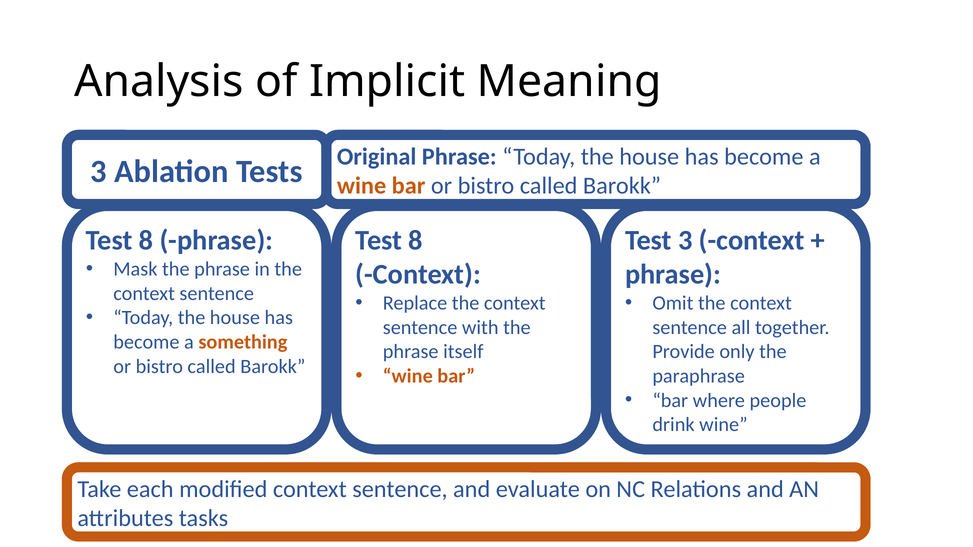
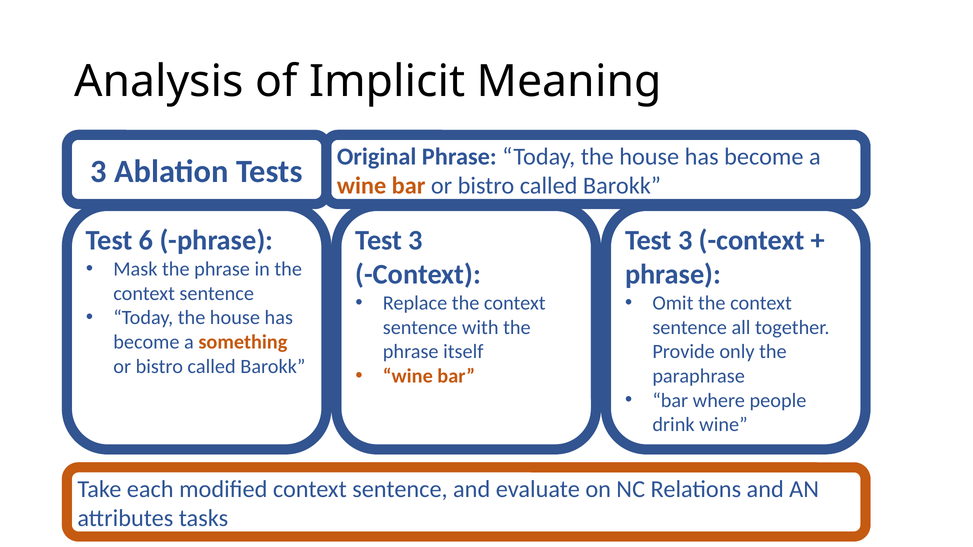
8 at (146, 241): 8 -> 6
8 at (416, 241): 8 -> 3
